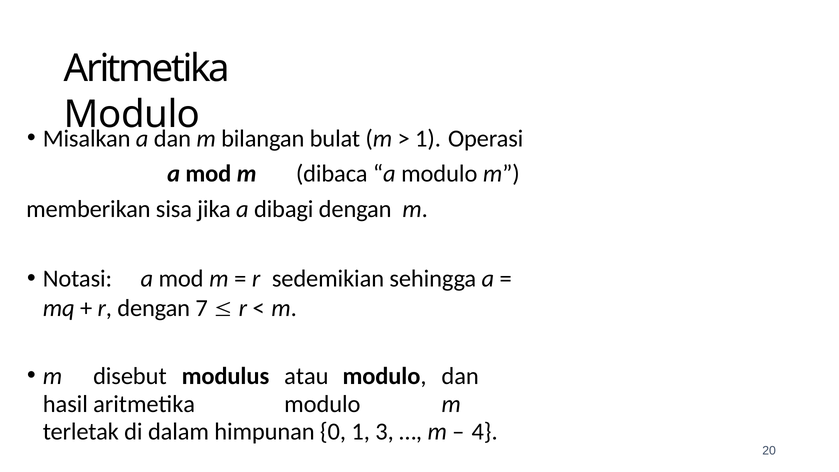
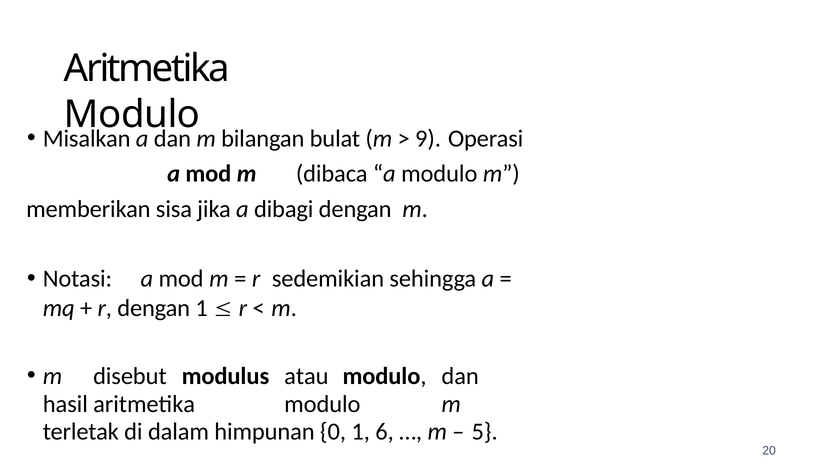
1 at (428, 138): 1 -> 9
dengan 7: 7 -> 1
3: 3 -> 6
4: 4 -> 5
